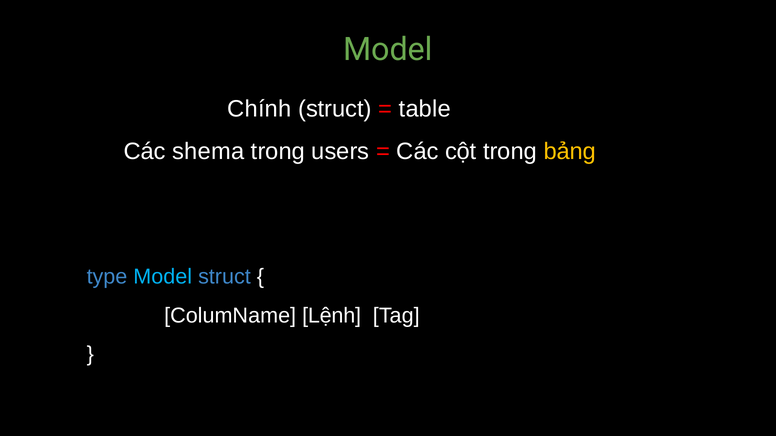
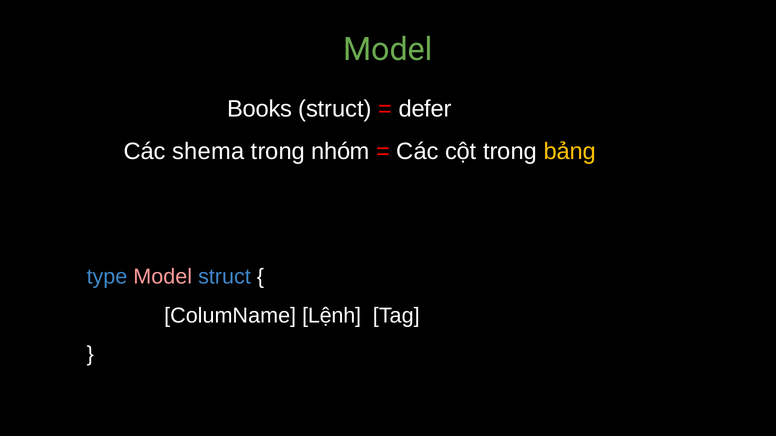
Chính: Chính -> Books
table: table -> defer
users: users -> nhóm
Model at (163, 277) colour: light blue -> pink
